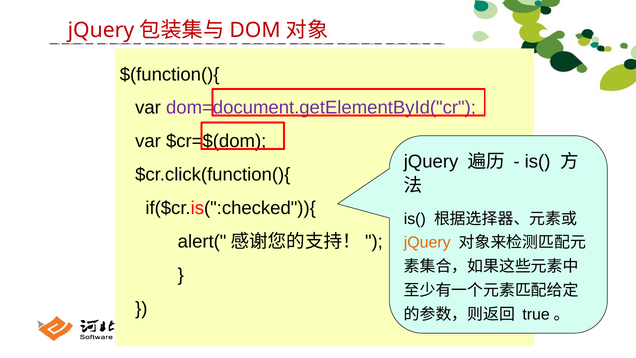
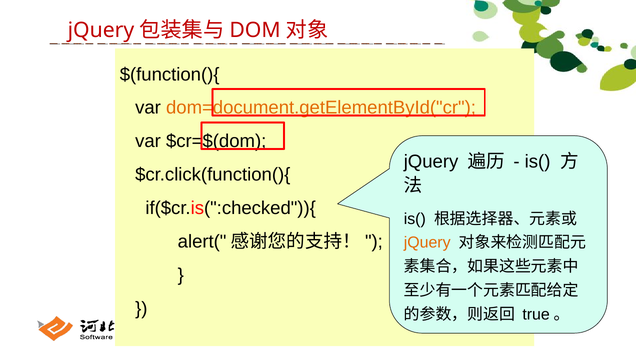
dom=document.getElementById("cr colour: purple -> orange
